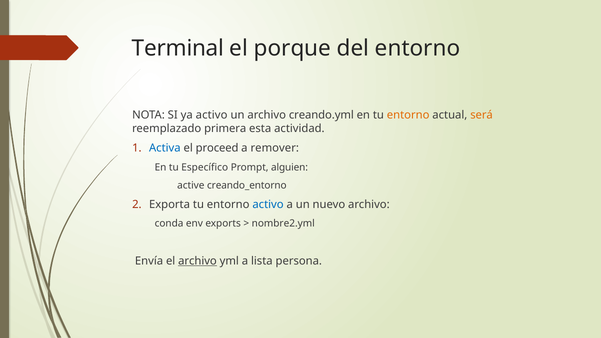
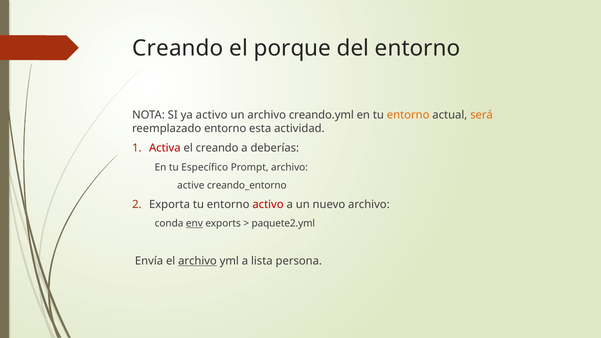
Terminal at (178, 48): Terminal -> Creando
reemplazado primera: primera -> entorno
Activa colour: blue -> red
el proceed: proceed -> creando
remover: remover -> deberías
Prompt alguien: alguien -> archivo
activo at (268, 205) colour: blue -> red
env underline: none -> present
nombre2.yml: nombre2.yml -> paquete2.yml
